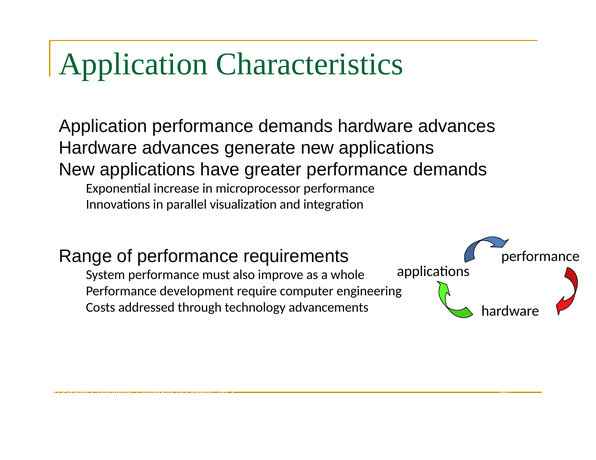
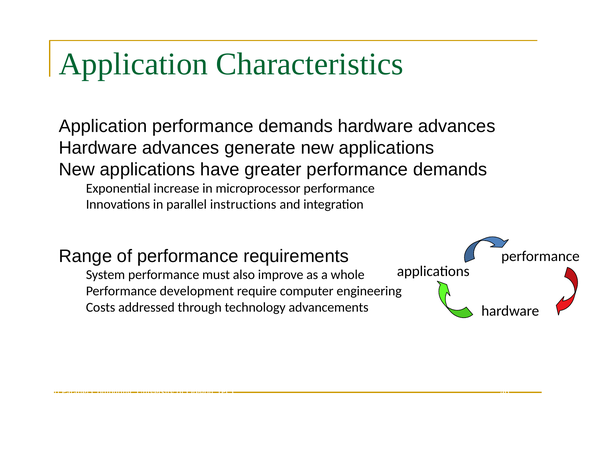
visualization: visualization -> instructions
